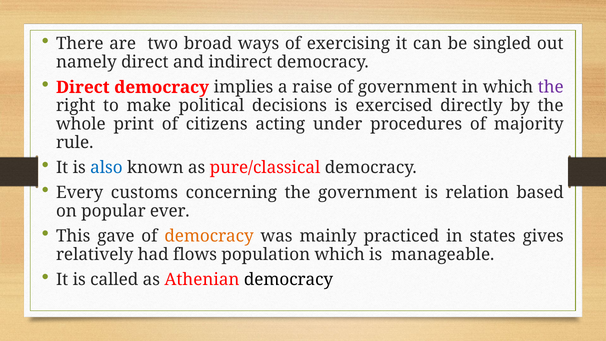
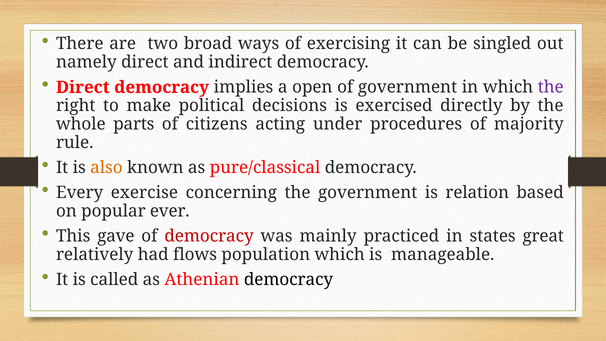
raise: raise -> open
print: print -> parts
also colour: blue -> orange
customs: customs -> exercise
democracy at (209, 236) colour: orange -> red
gives: gives -> great
